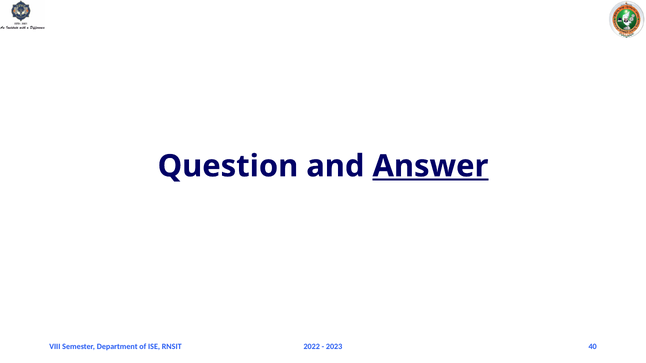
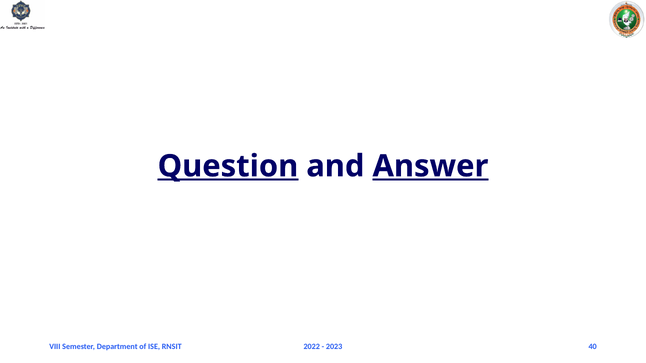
Question underline: none -> present
